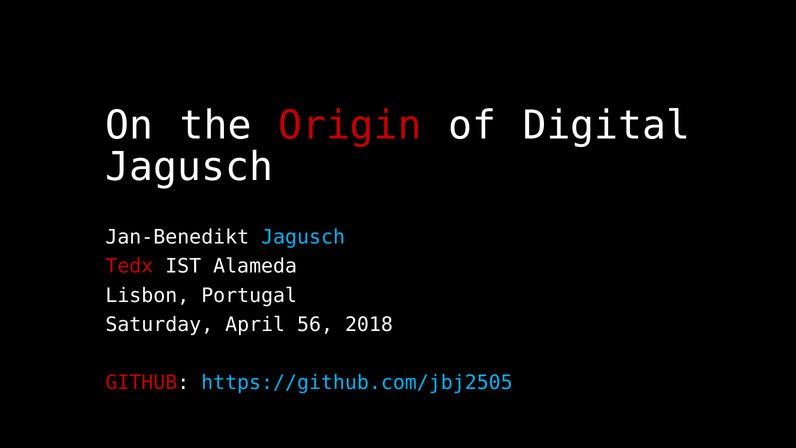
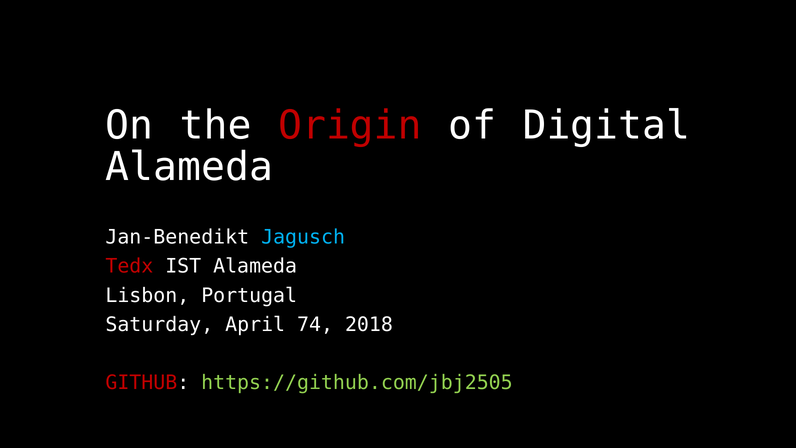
Jagusch at (189, 167): Jagusch -> Alameda
56: 56 -> 74
https://github.com/jbj2505 colour: light blue -> light green
